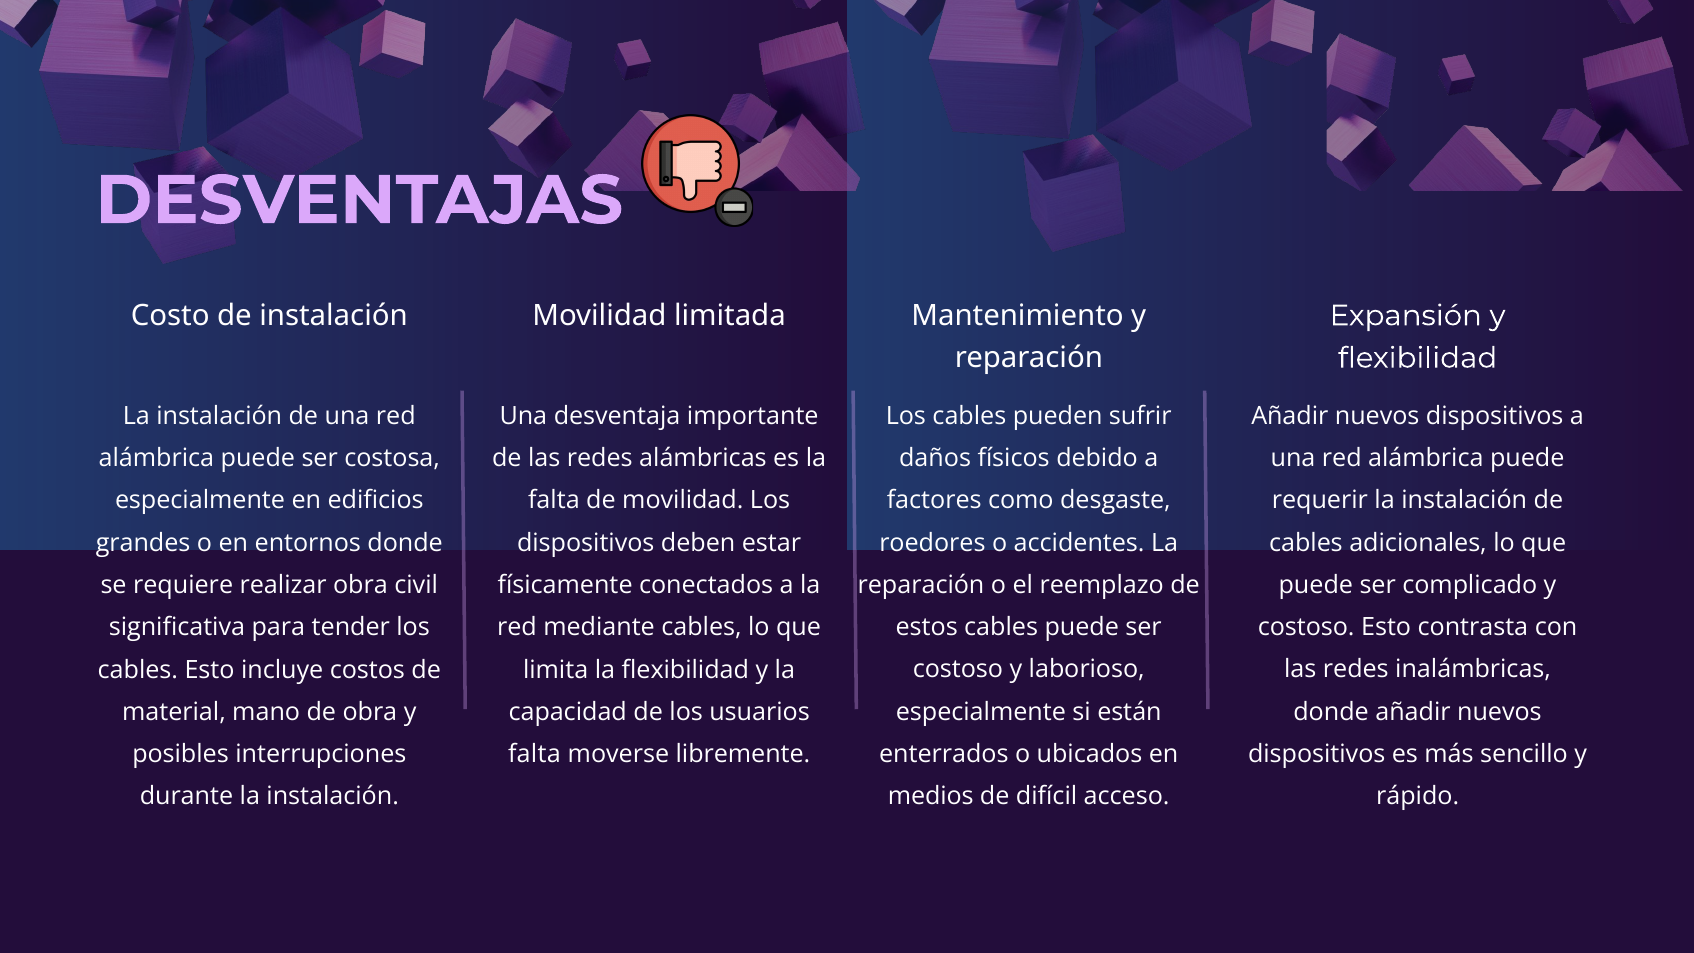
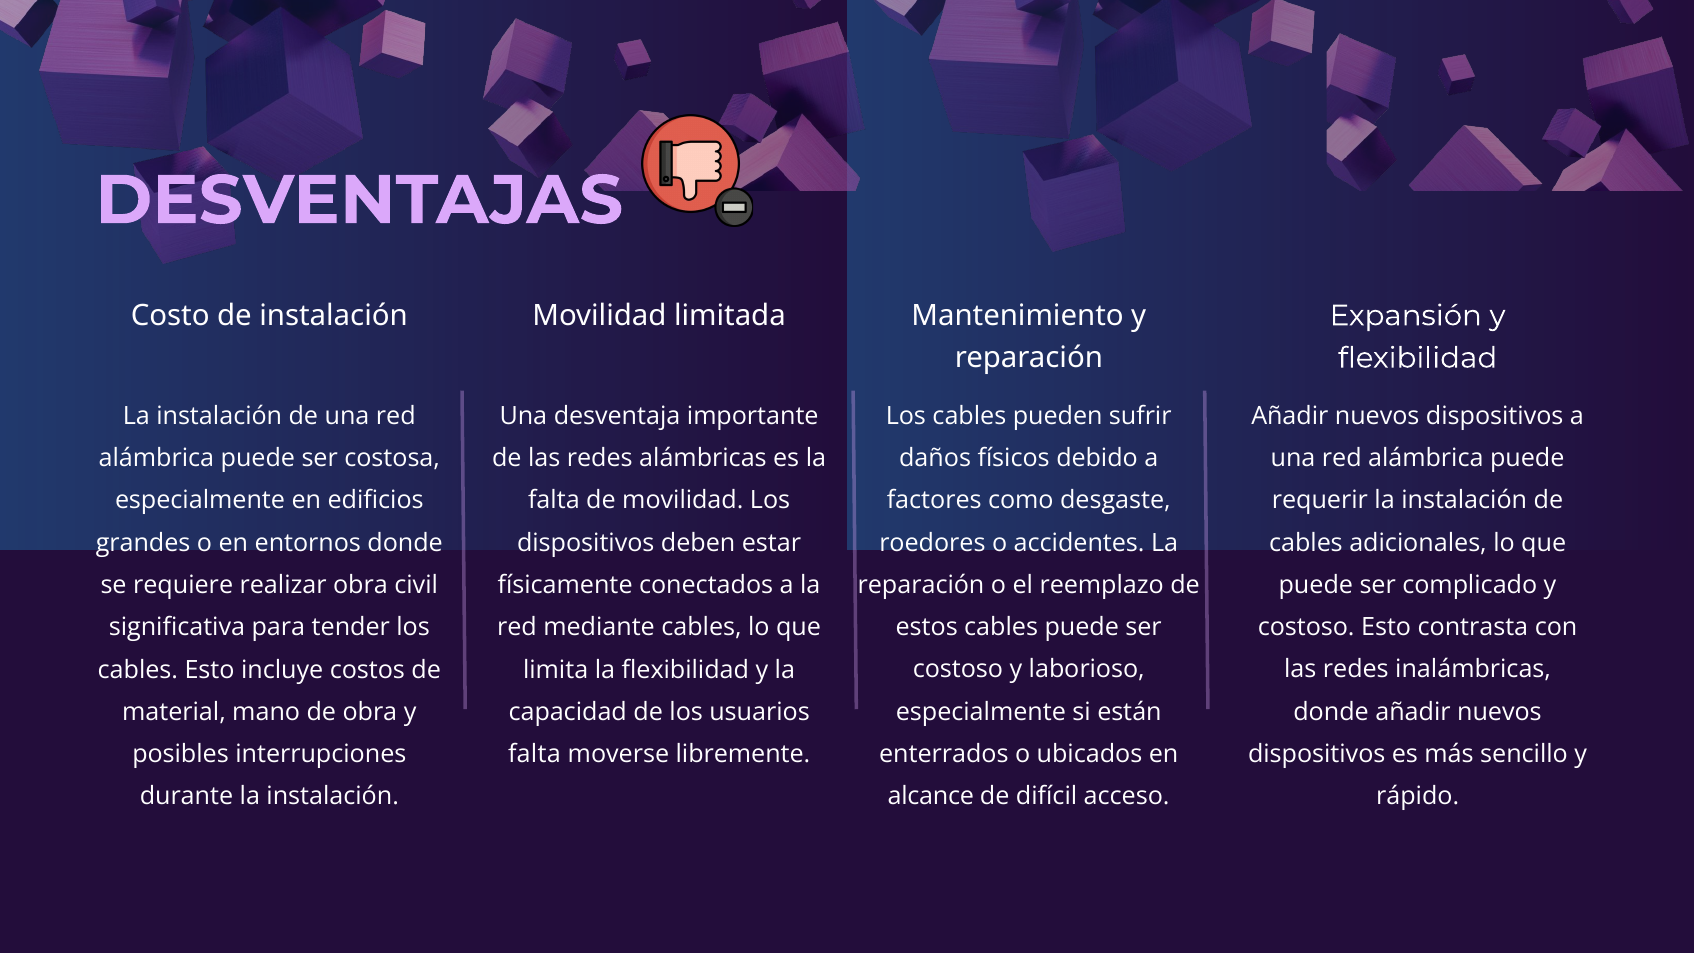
medios: medios -> alcance
